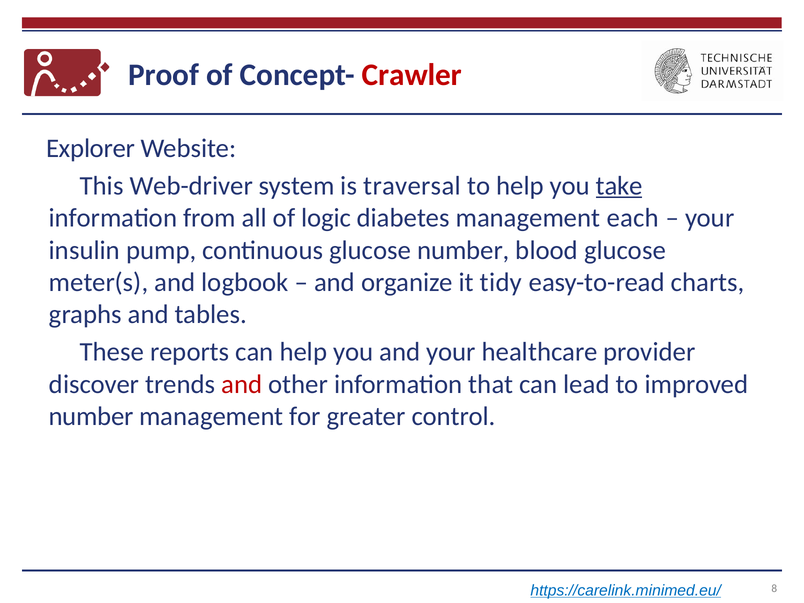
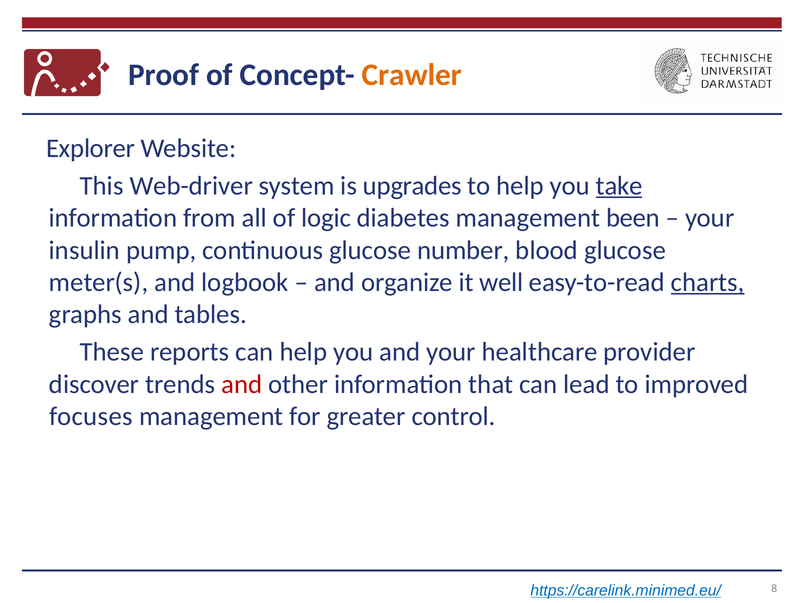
Crawler colour: red -> orange
traversal: traversal -> upgrades
each: each -> been
tidy: tidy -> well
charts underline: none -> present
number at (91, 416): number -> focuses
